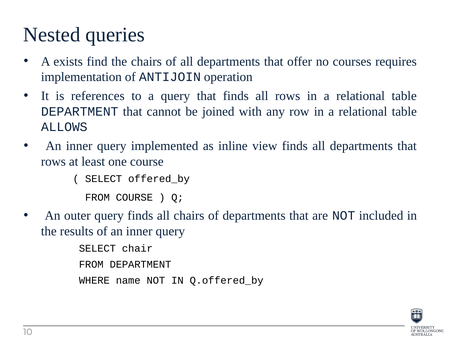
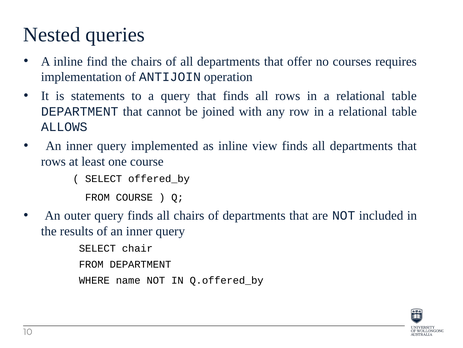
A exists: exists -> inline
references: references -> statements
